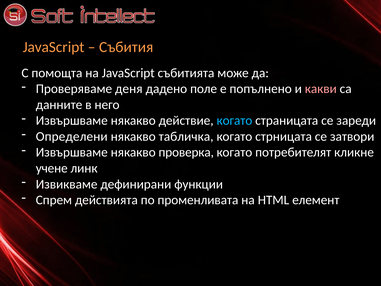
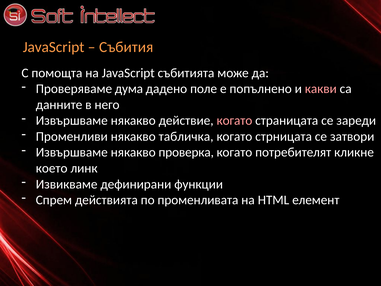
деня: деня -> дума
когато at (234, 120) colour: light blue -> pink
Определени: Определени -> Променливи
учене: учене -> което
